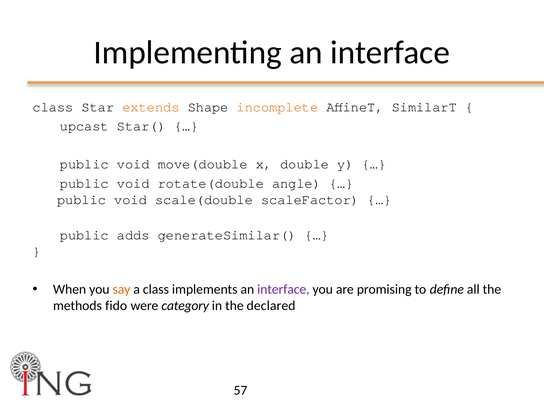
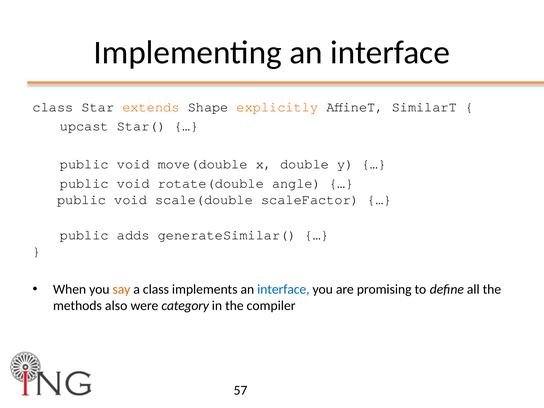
incomplete: incomplete -> explicitly
interface at (283, 289) colour: purple -> blue
fido: fido -> also
declared: declared -> compiler
